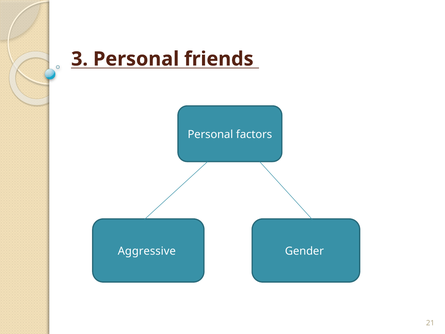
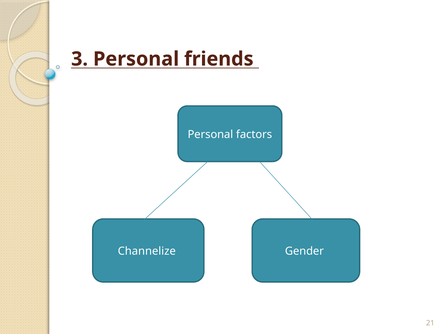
Aggressive: Aggressive -> Channelize
